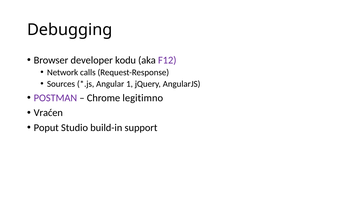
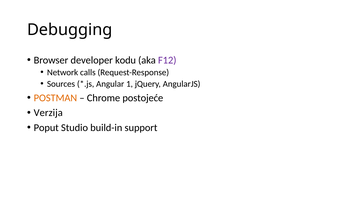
POSTMAN colour: purple -> orange
legitimno: legitimno -> postojeće
Vraćen: Vraćen -> Verzija
